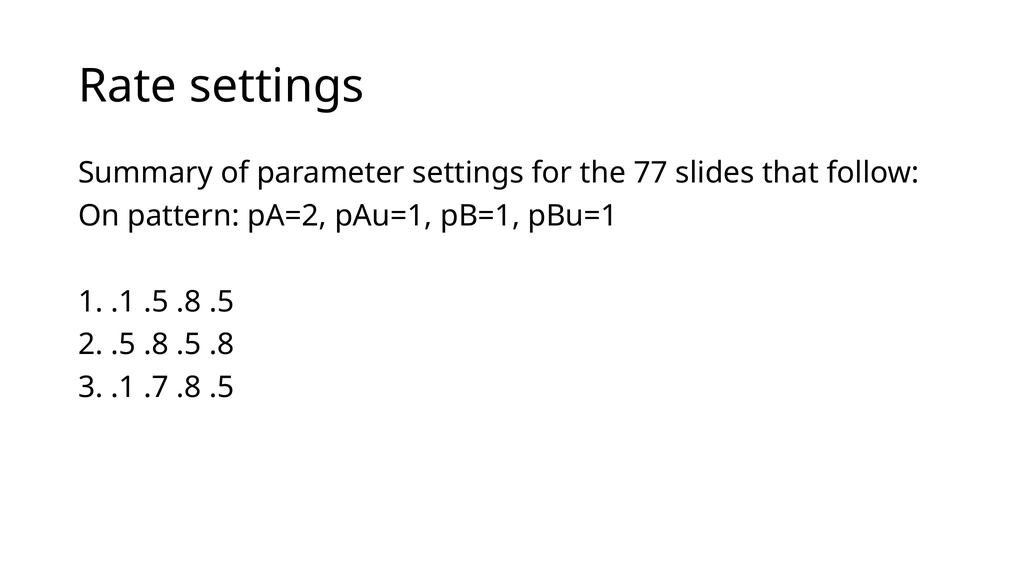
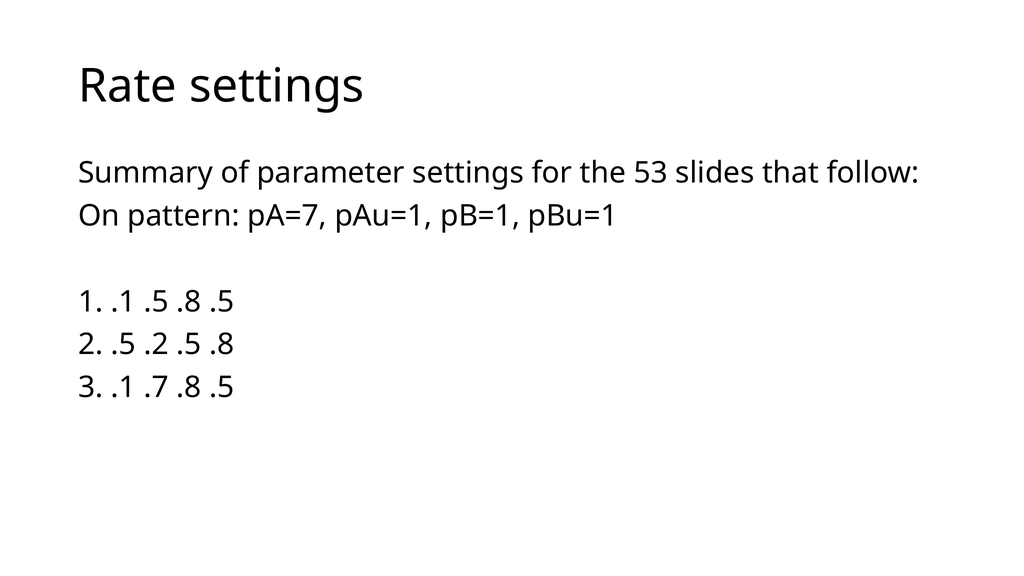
77: 77 -> 53
pA=2: pA=2 -> pA=7
2 .5 .8: .8 -> .2
